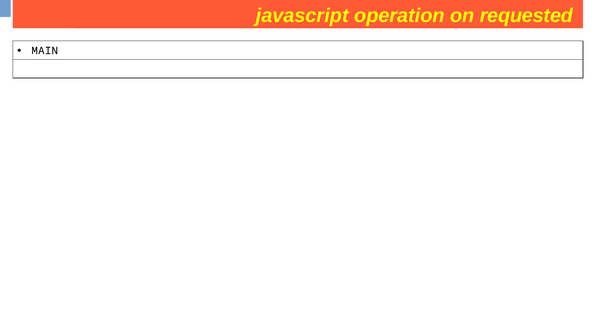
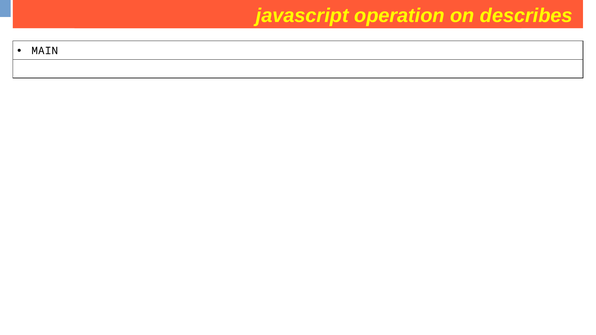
requested: requested -> describes
